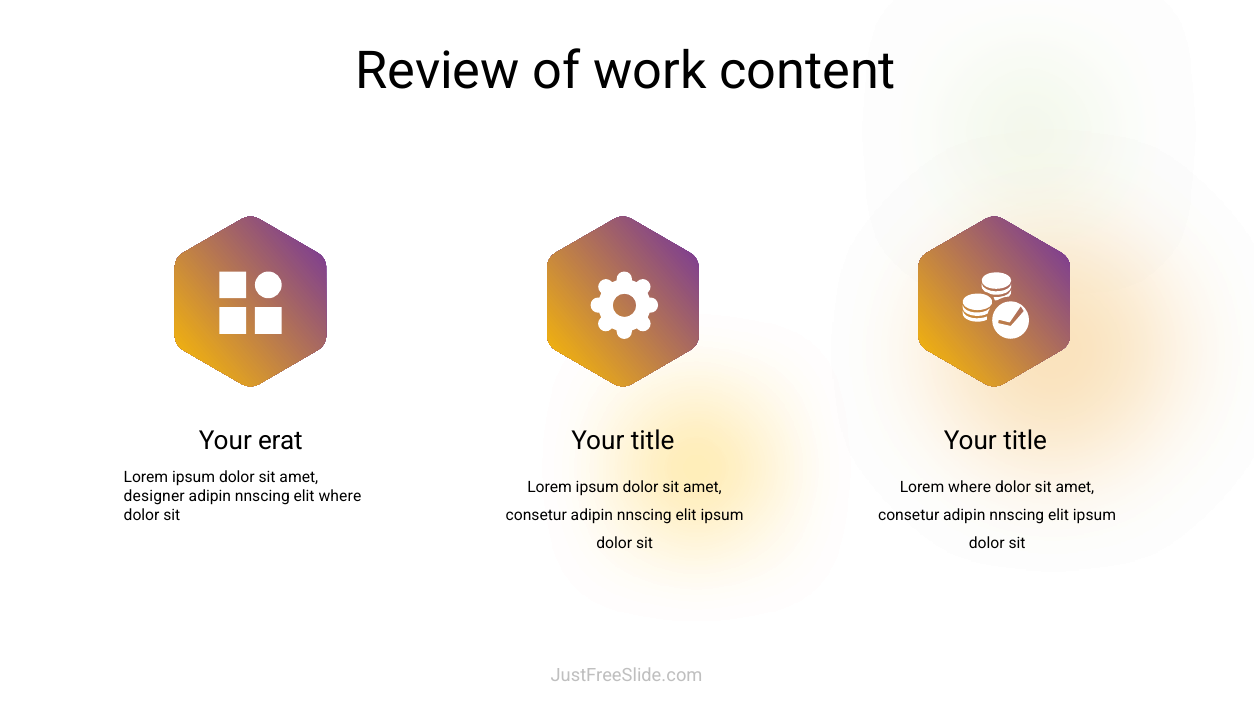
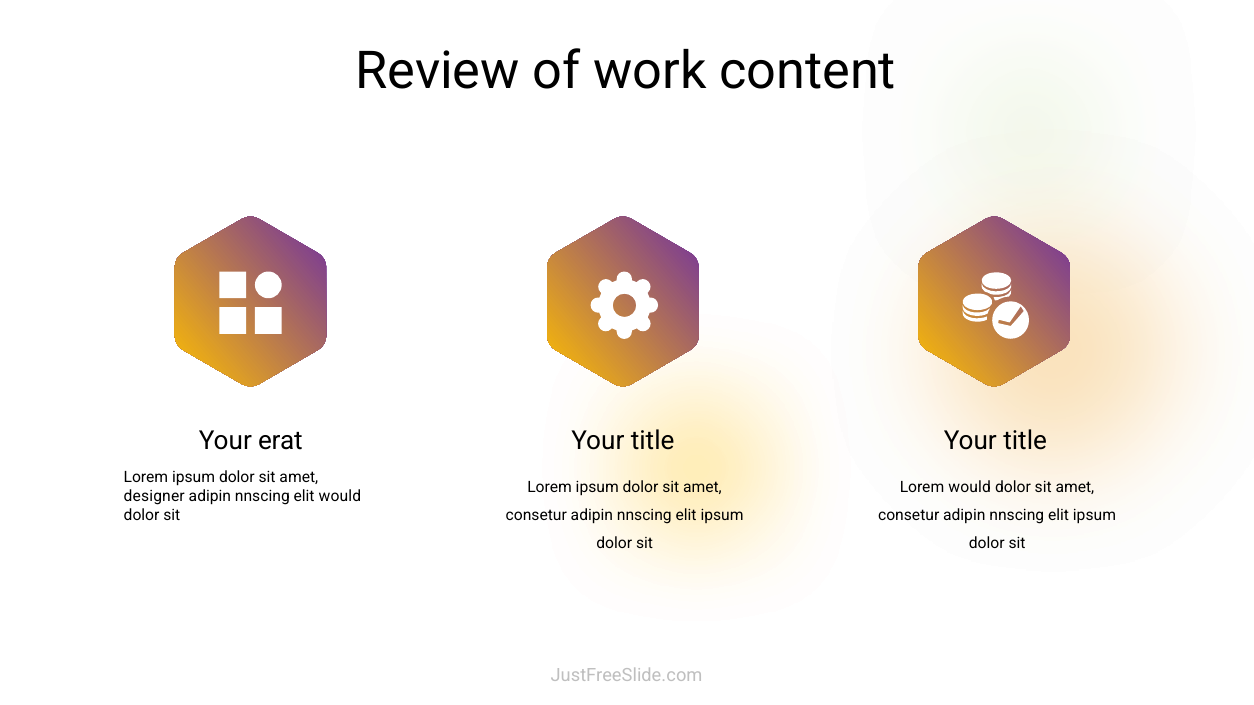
Lorem where: where -> would
elit where: where -> would
